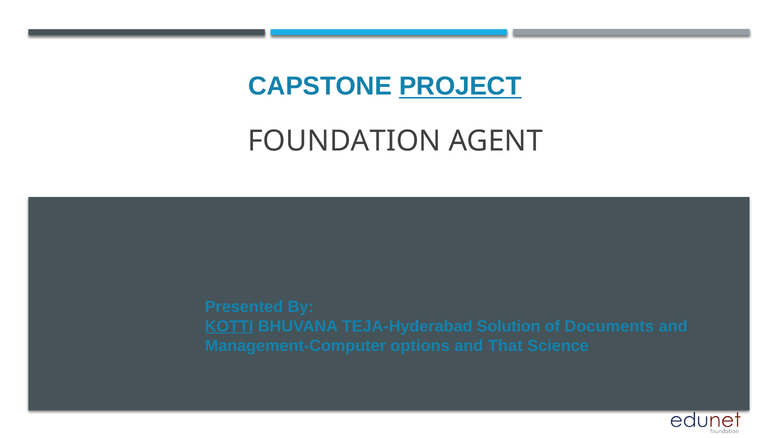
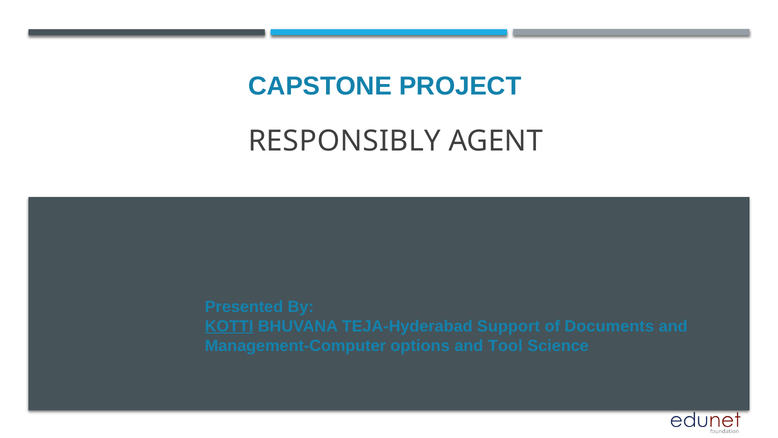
PROJECT underline: present -> none
FOUNDATION: FOUNDATION -> RESPONSIBLY
Solution: Solution -> Support
That: That -> Tool
